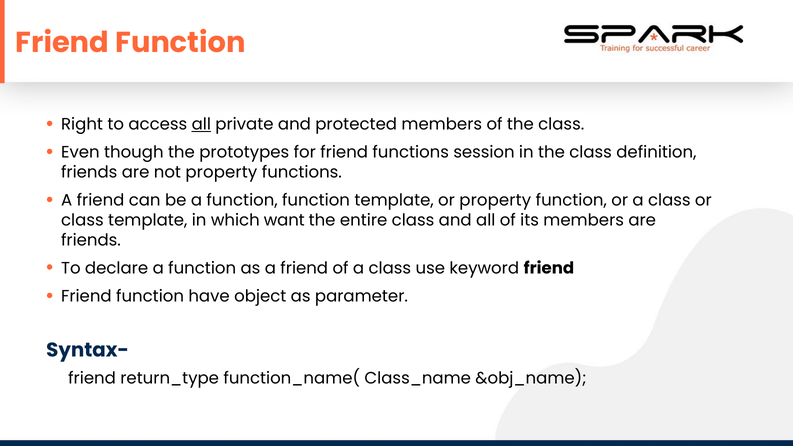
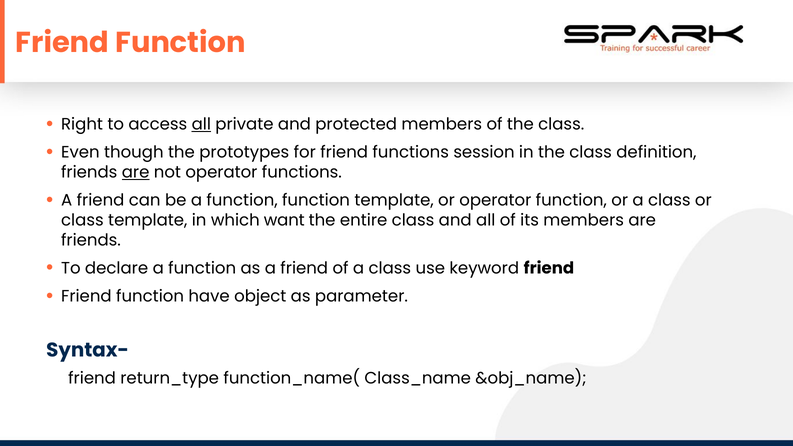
are at (136, 172) underline: none -> present
not property: property -> operator
or property: property -> operator
